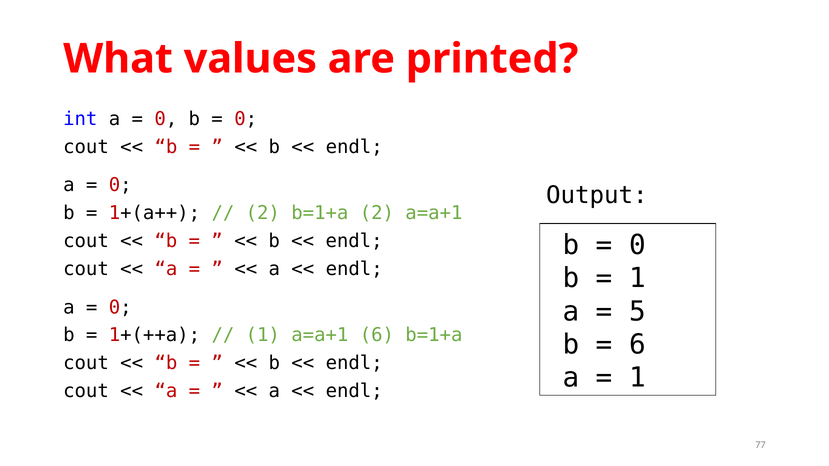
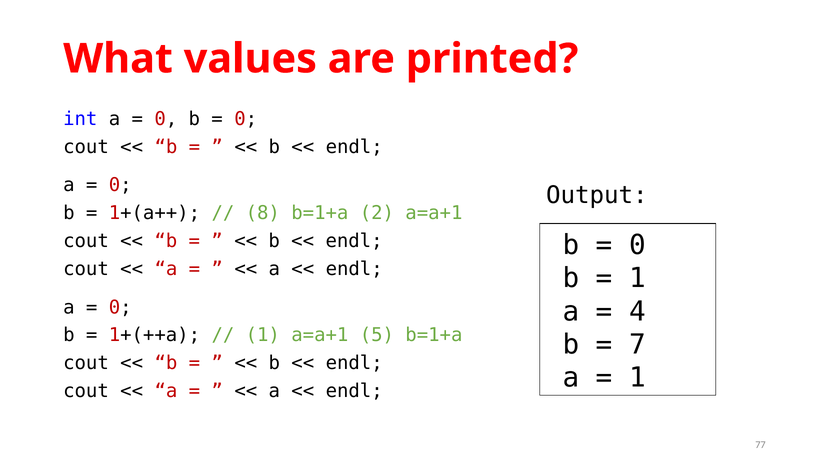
2 at (263, 213): 2 -> 8
5: 5 -> 4
a=a+1 6: 6 -> 5
6 at (637, 345): 6 -> 7
